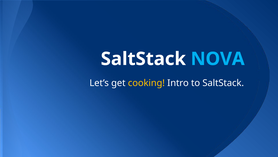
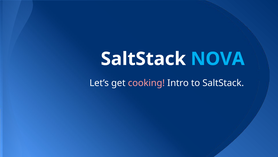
cooking colour: yellow -> pink
